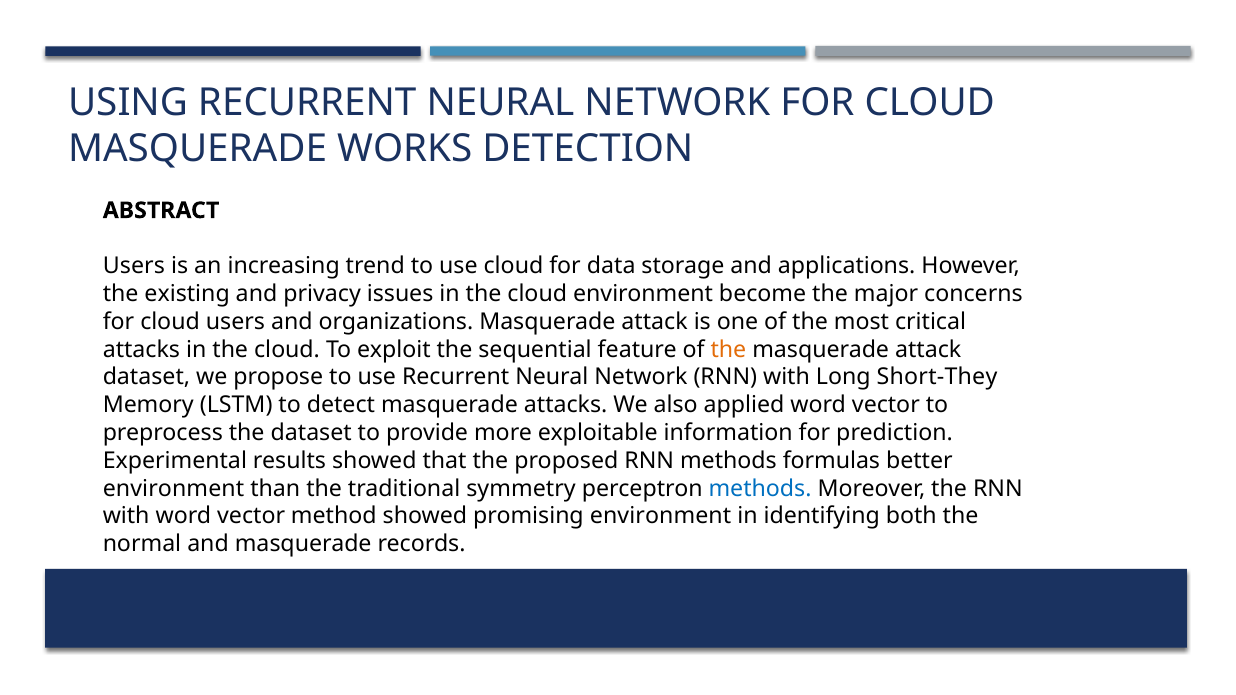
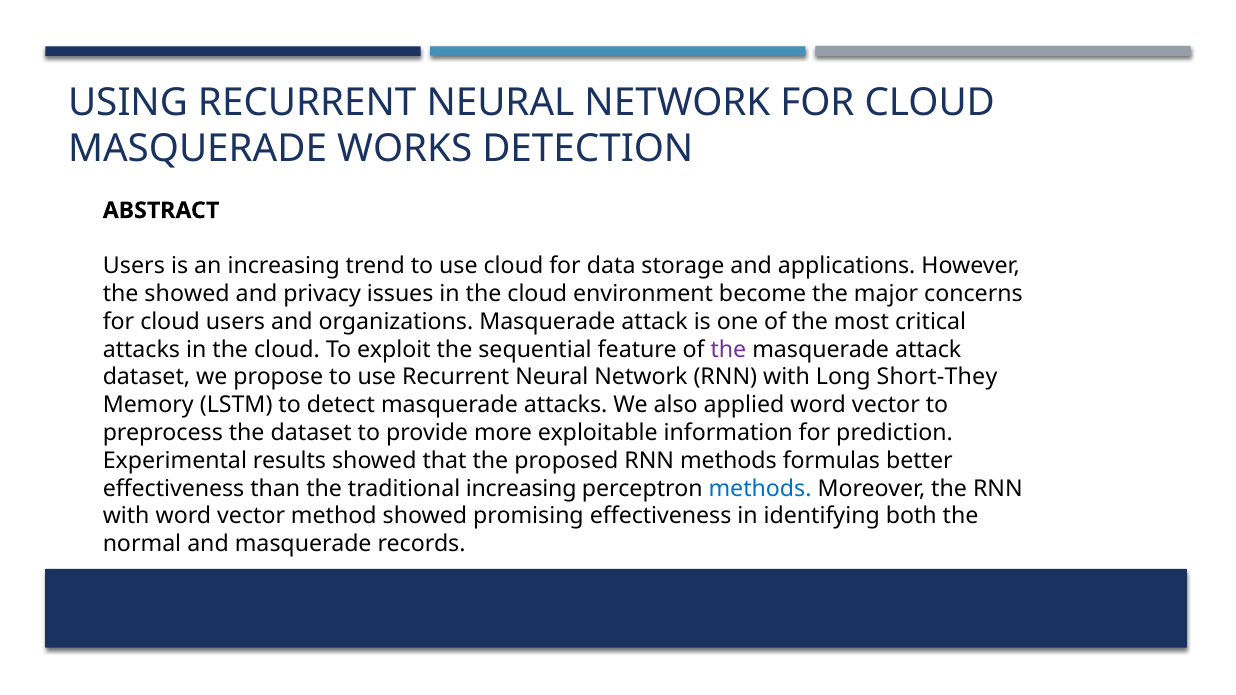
the existing: existing -> showed
the at (728, 350) colour: orange -> purple
environment at (173, 489): environment -> effectiveness
traditional symmetry: symmetry -> increasing
promising environment: environment -> effectiveness
